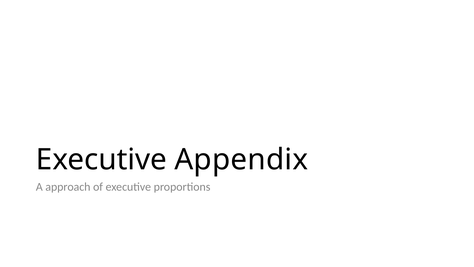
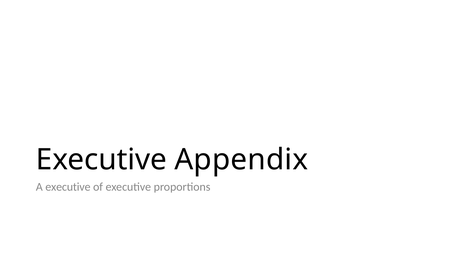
A approach: approach -> executive
